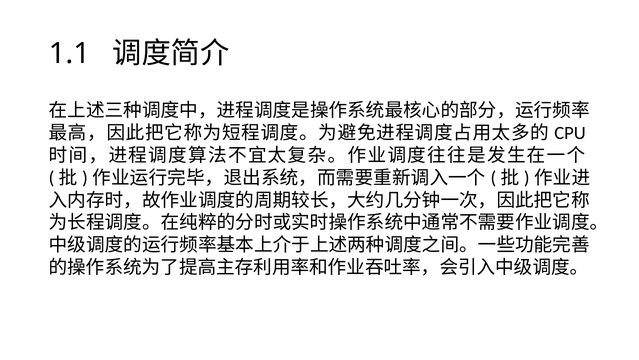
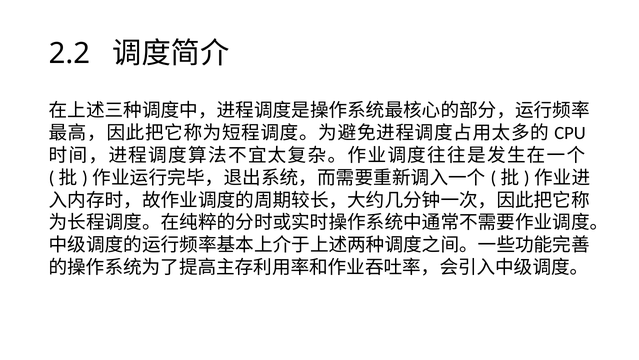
1.1: 1.1 -> 2.2
